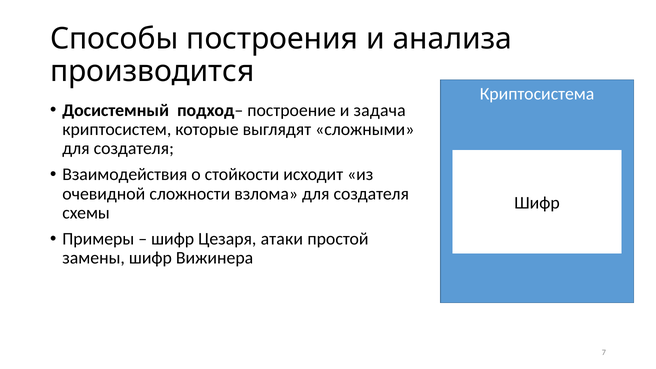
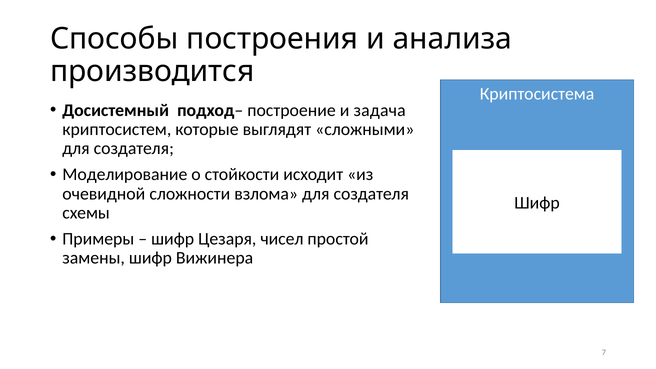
Взаимодействия: Взаимодействия -> Моделирование
атаки: атаки -> чисел
